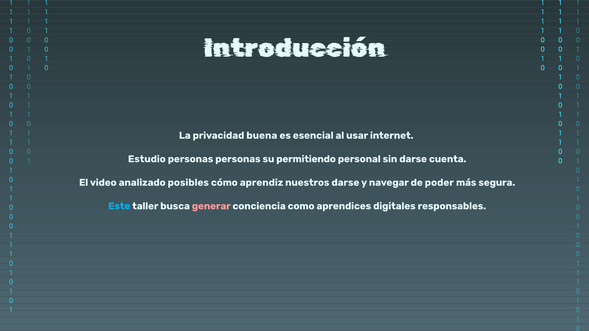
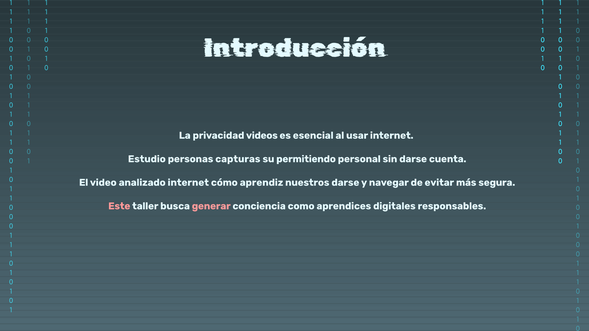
buena: buena -> videos
personas personas: personas -> capturas
analizado posibles: posibles -> internet
poder: poder -> evitar
Este colour: light blue -> pink
